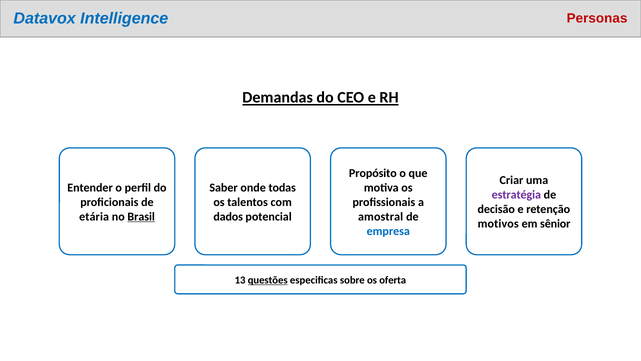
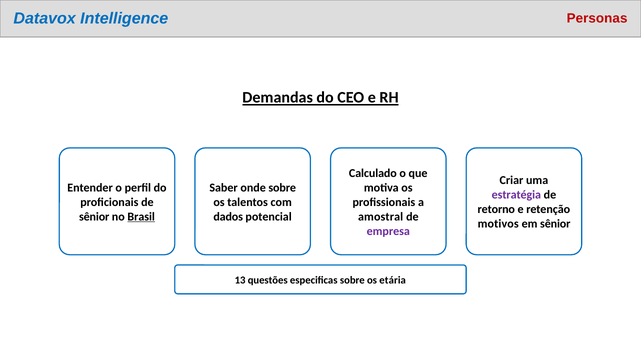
Propósito: Propósito -> Calculado
onde todas: todas -> sobre
decisão: decisão -> retorno
etária at (94, 216): etária -> sênior
empresa colour: blue -> purple
questões underline: present -> none
oferta: oferta -> etária
